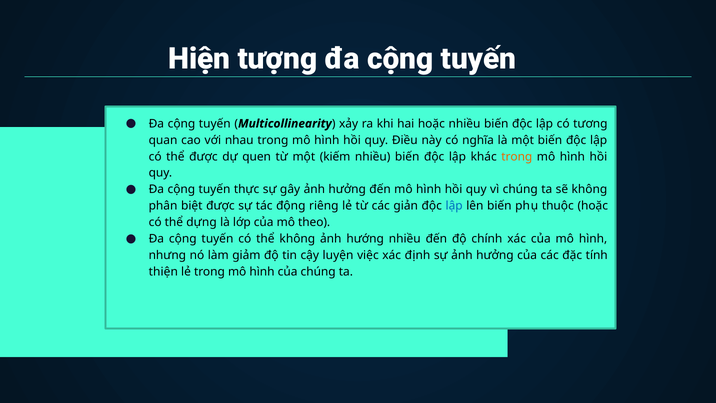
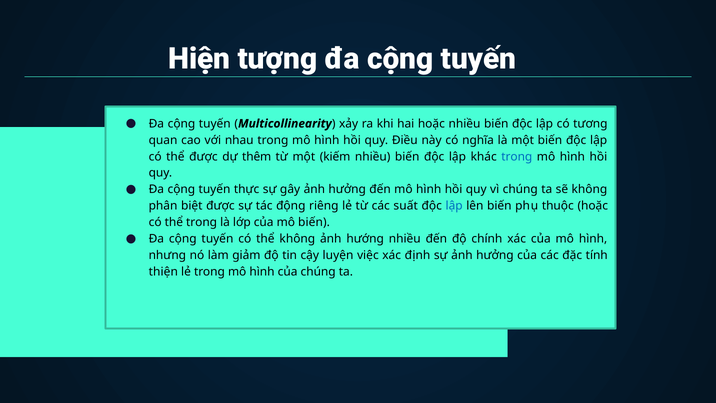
quen: quen -> thêm
trong at (517, 156) colour: orange -> blue
giản: giản -> suất
thể dựng: dựng -> trong
mô theo: theo -> biến
